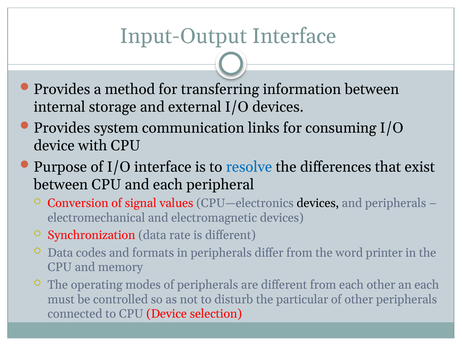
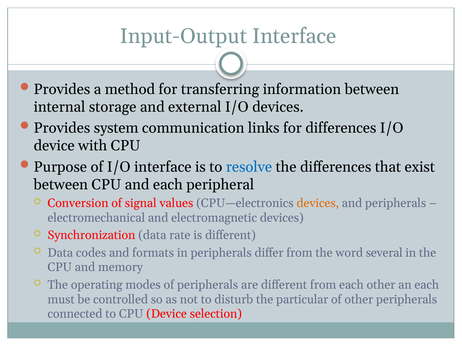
for consuming: consuming -> differences
devices at (318, 204) colour: black -> orange
printer: printer -> several
